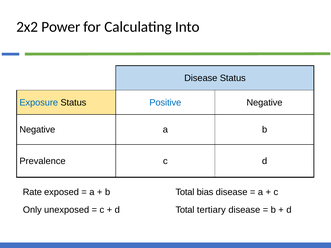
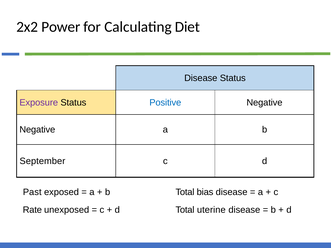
Into: Into -> Diet
Exposure colour: blue -> purple
Prevalence: Prevalence -> September
Rate: Rate -> Past
Only: Only -> Rate
tertiary: tertiary -> uterine
